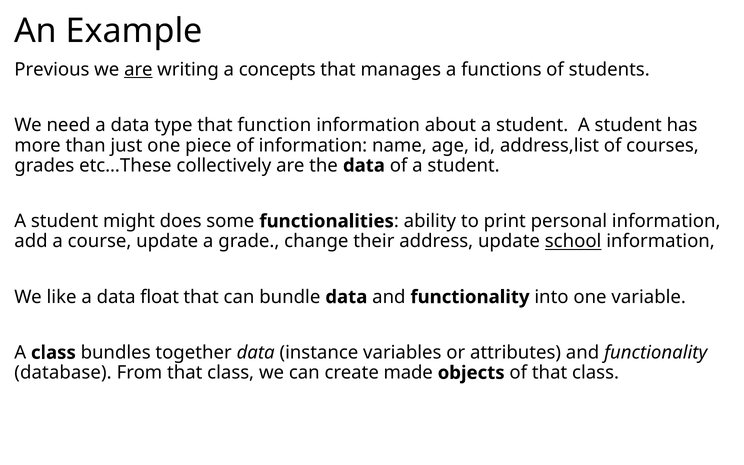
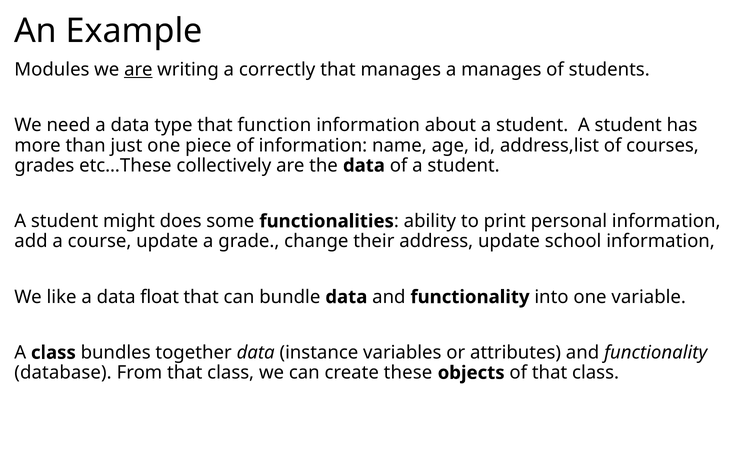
Previous: Previous -> Modules
concepts: concepts -> correctly
a functions: functions -> manages
school underline: present -> none
made: made -> these
